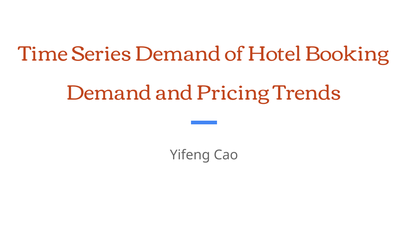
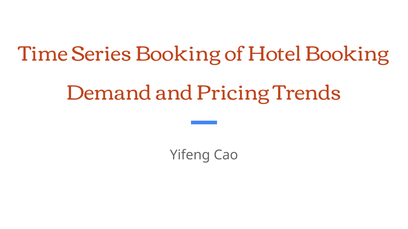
Series Demand: Demand -> Booking
